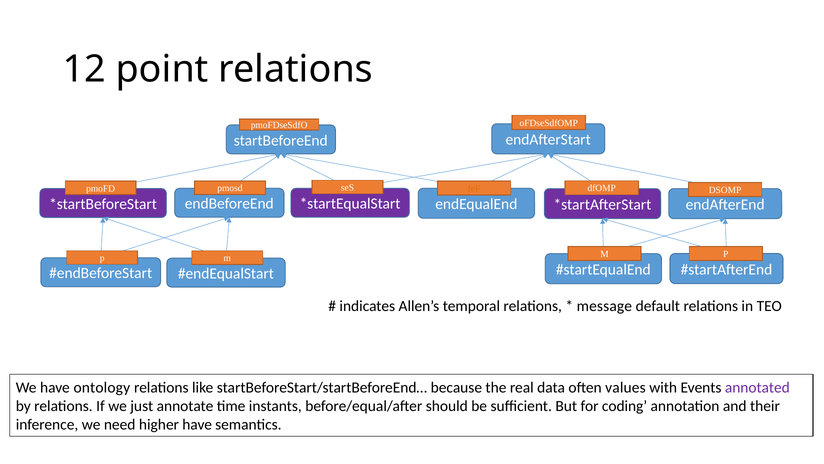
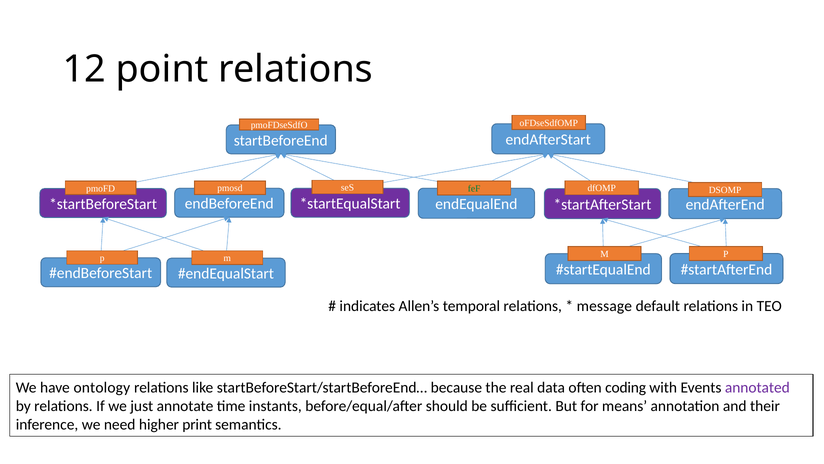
feF colour: orange -> green
values: values -> coding
coding: coding -> means
higher have: have -> print
